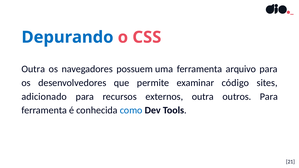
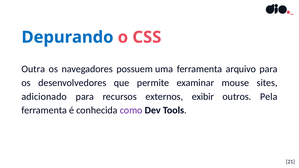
código: código -> mouse
externos outra: outra -> exibir
outros Para: Para -> Pela
como colour: blue -> purple
